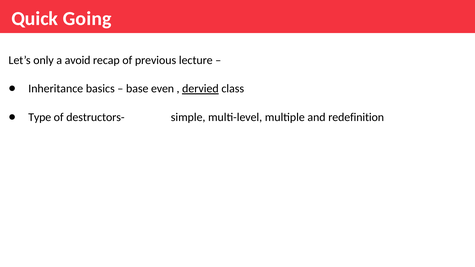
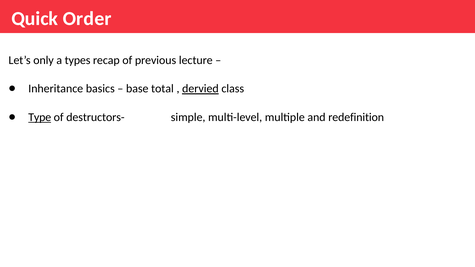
Going: Going -> Order
avoid: avoid -> types
even: even -> total
Type underline: none -> present
